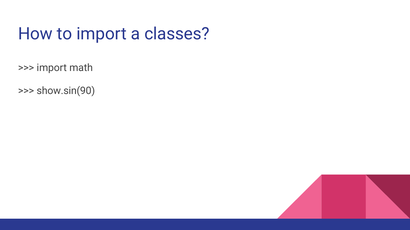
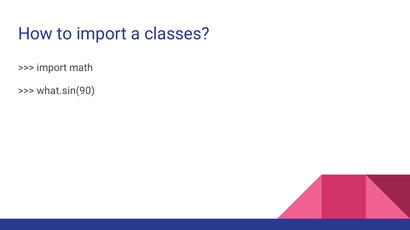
show.sin(90: show.sin(90 -> what.sin(90
